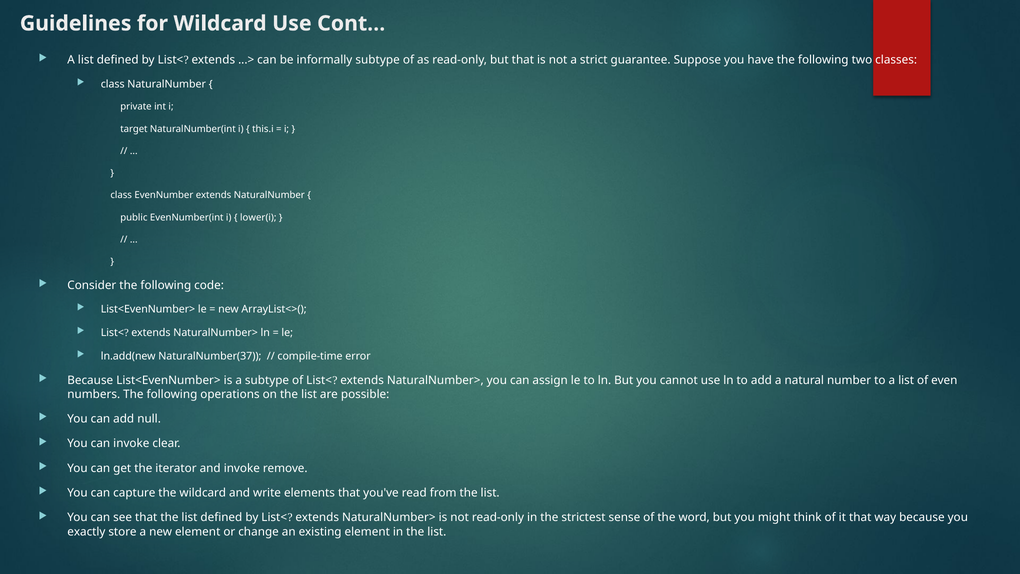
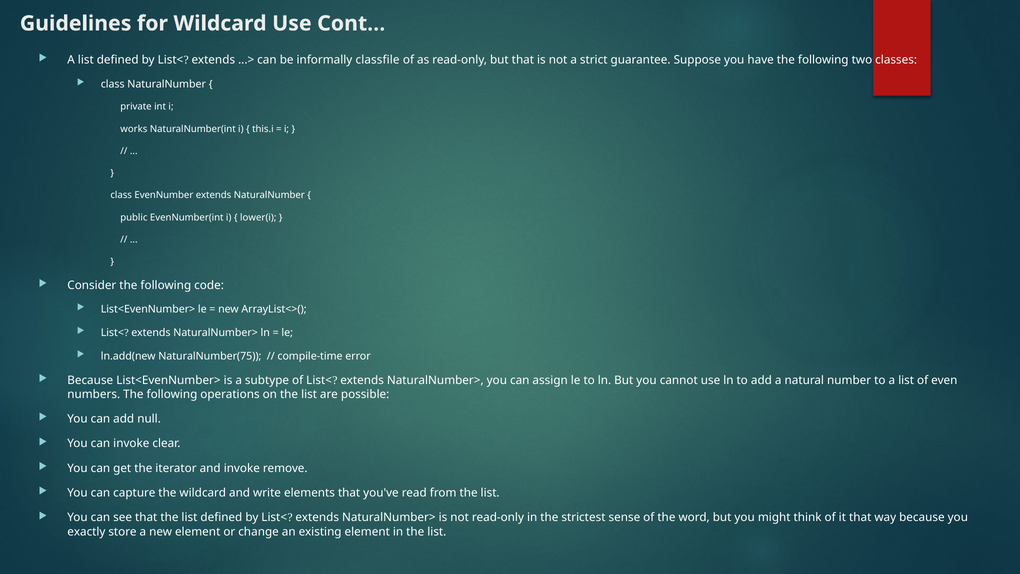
informally subtype: subtype -> classfile
target: target -> works
NaturalNumber(37: NaturalNumber(37 -> NaturalNumber(75
